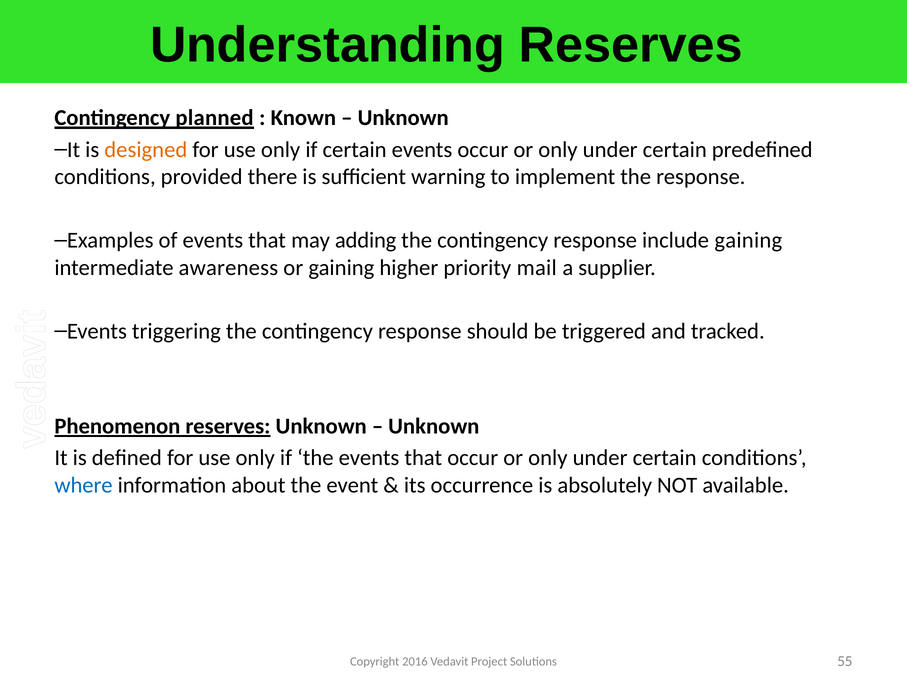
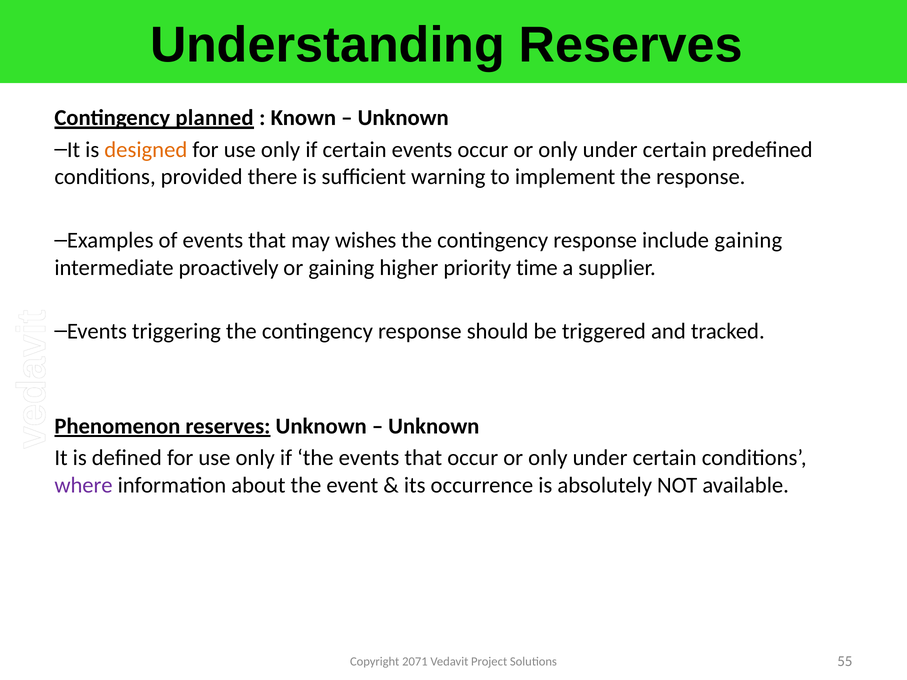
adding: adding -> wishes
awareness: awareness -> proactively
mail: mail -> time
where colour: blue -> purple
2016: 2016 -> 2071
